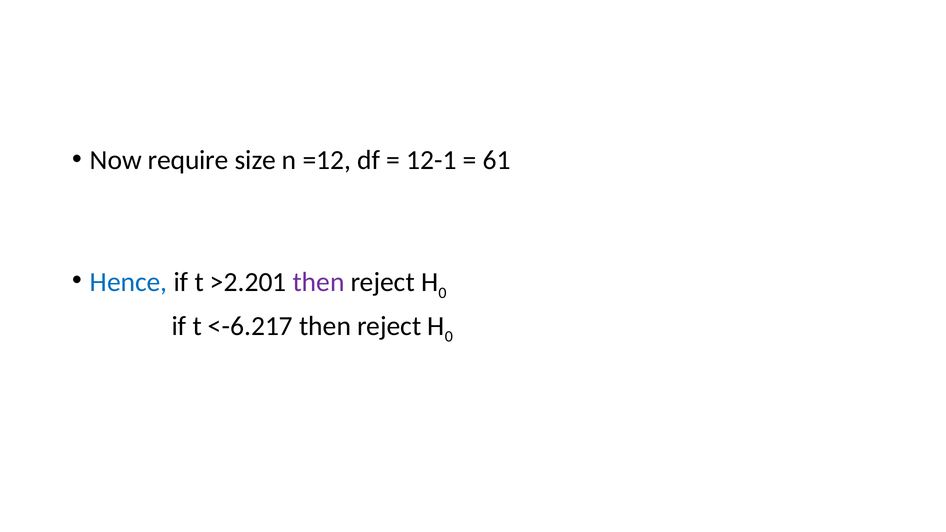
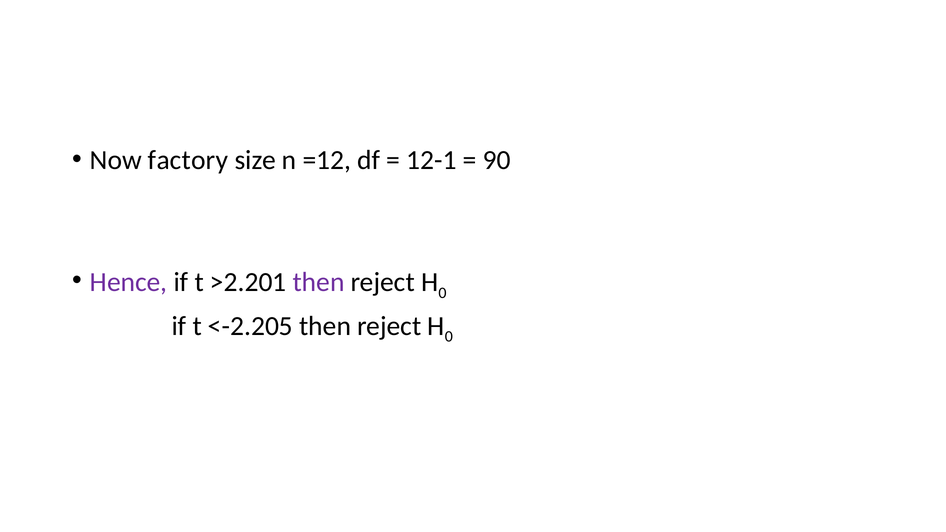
require: require -> factory
61: 61 -> 90
Hence colour: blue -> purple
<-6.217: <-6.217 -> <-2.205
